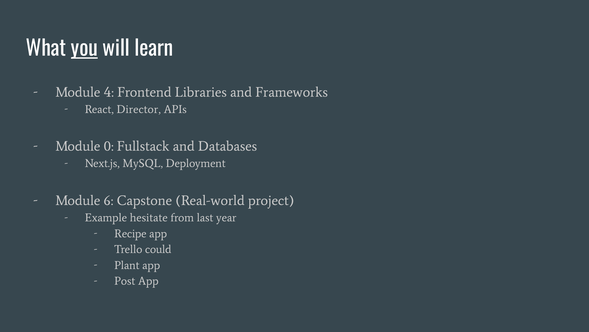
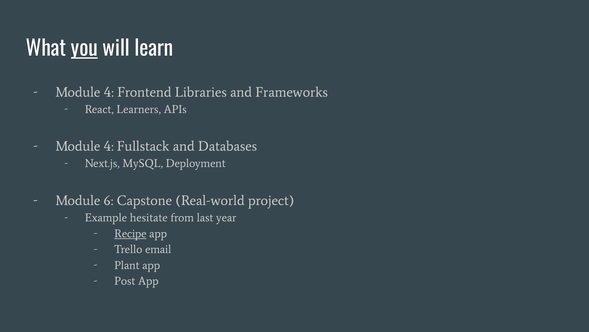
Director: Director -> Learners
0 at (109, 146): 0 -> 4
Recipe underline: none -> present
could: could -> email
